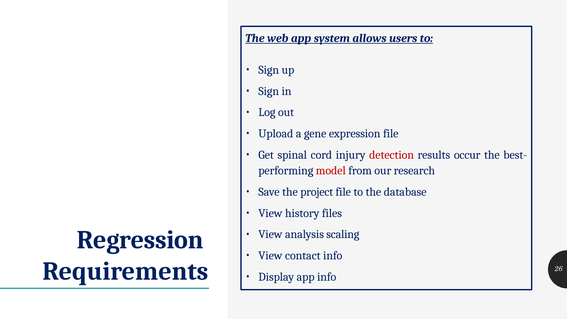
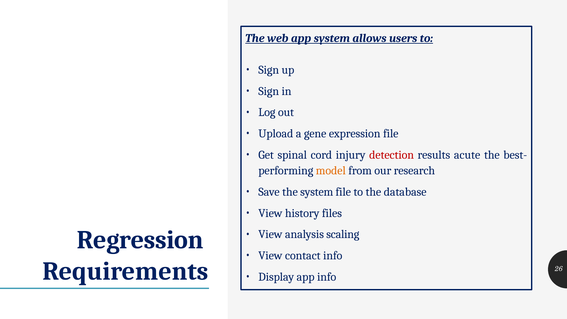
occur: occur -> acute
model colour: red -> orange
the project: project -> system
